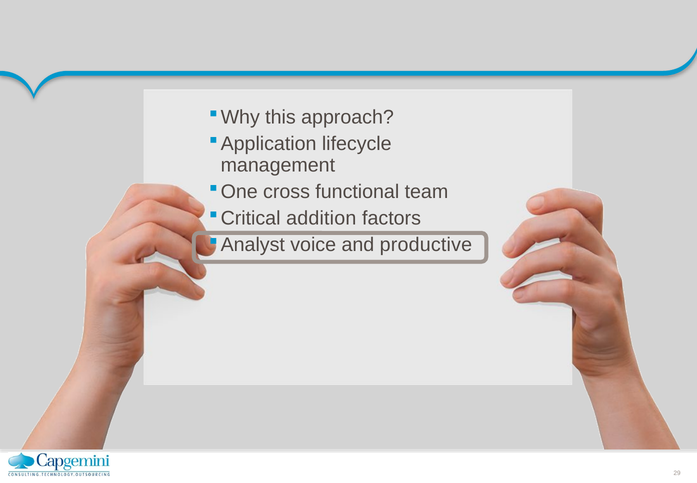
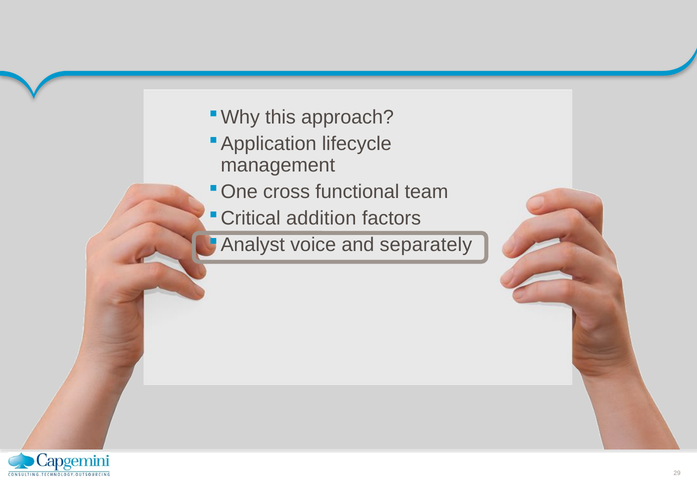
productive: productive -> separately
